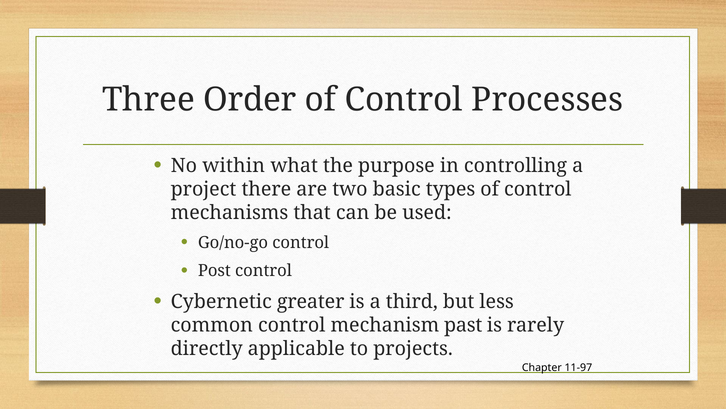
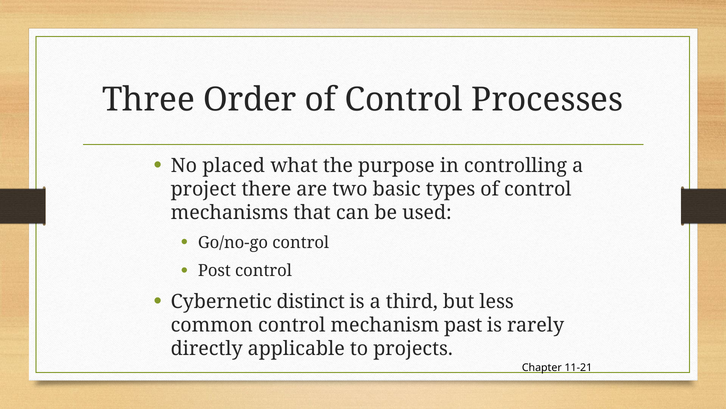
within: within -> placed
greater: greater -> distinct
11-97: 11-97 -> 11-21
